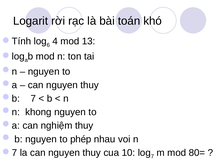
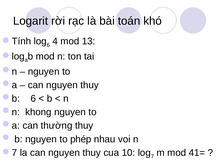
7 at (33, 98): 7 -> 6
nghiệm: nghiệm -> thường
80=: 80= -> 41=
